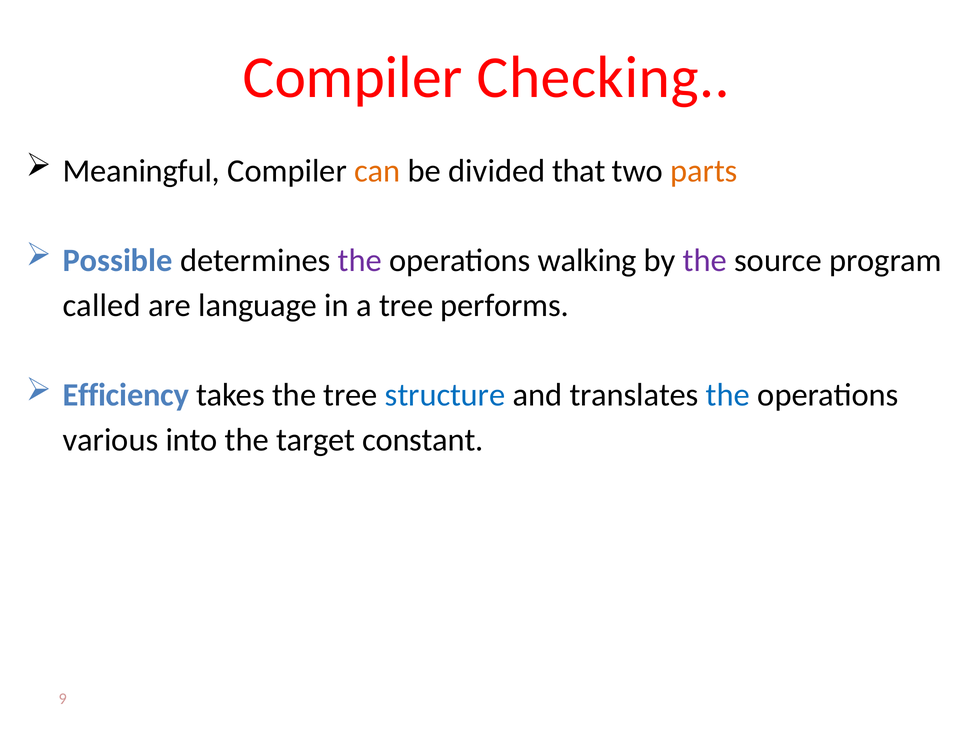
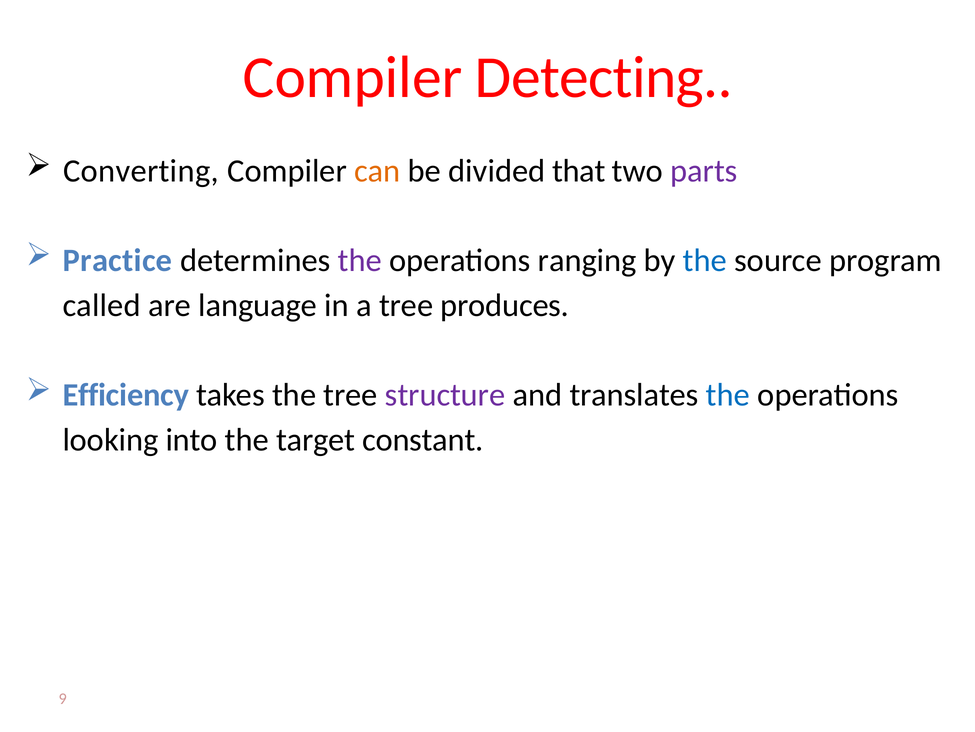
Checking: Checking -> Detecting
Meaningful: Meaningful -> Converting
parts colour: orange -> purple
Possible: Possible -> Practice
walking: walking -> ranging
the at (705, 260) colour: purple -> blue
performs: performs -> produces
structure colour: blue -> purple
various: various -> looking
